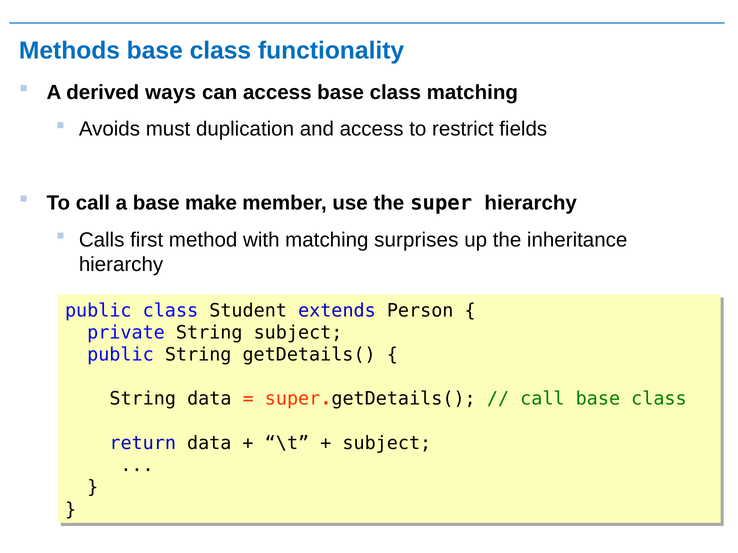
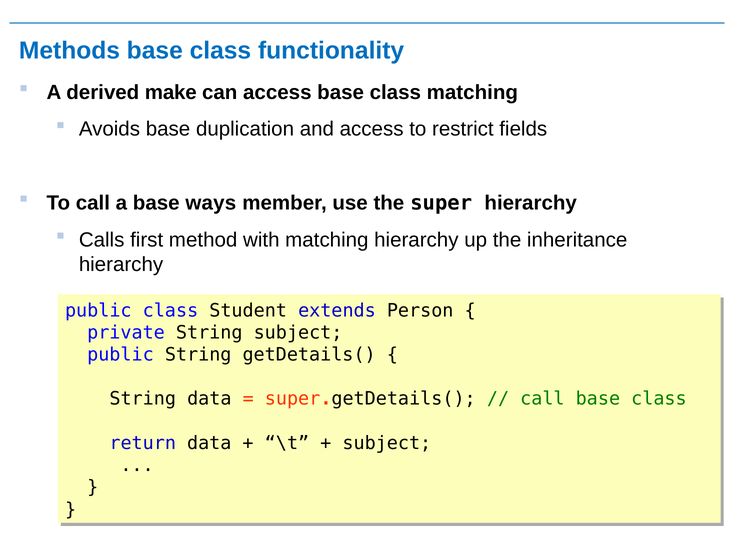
ways: ways -> make
Avoids must: must -> base
make: make -> ways
matching surprises: surprises -> hierarchy
